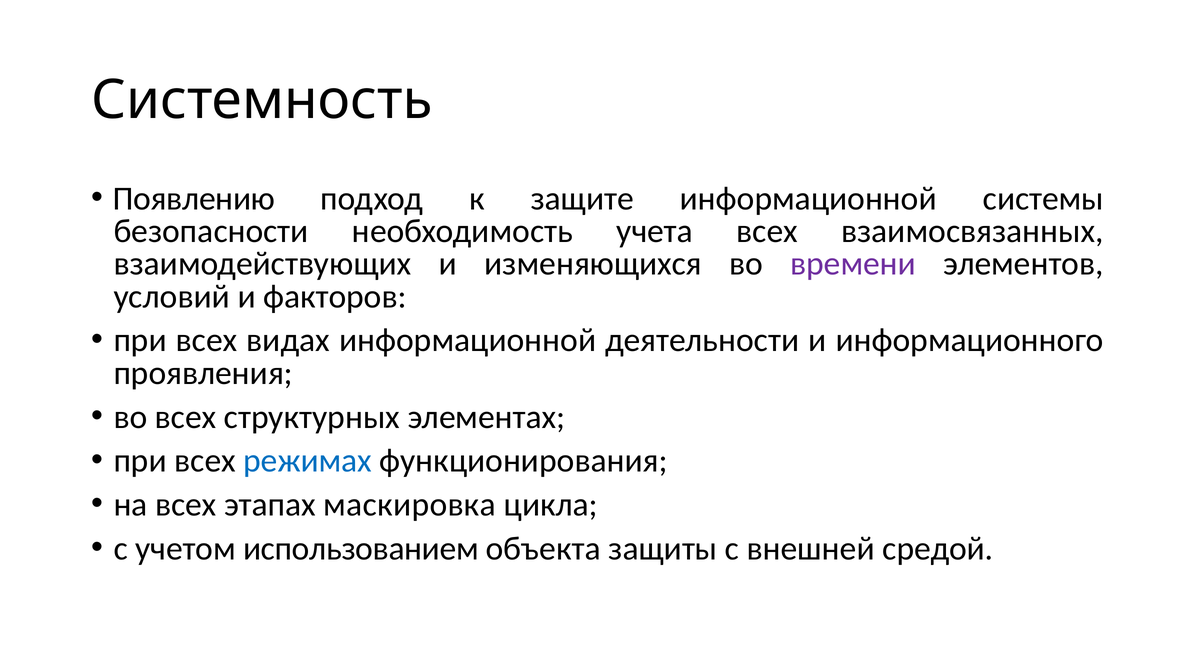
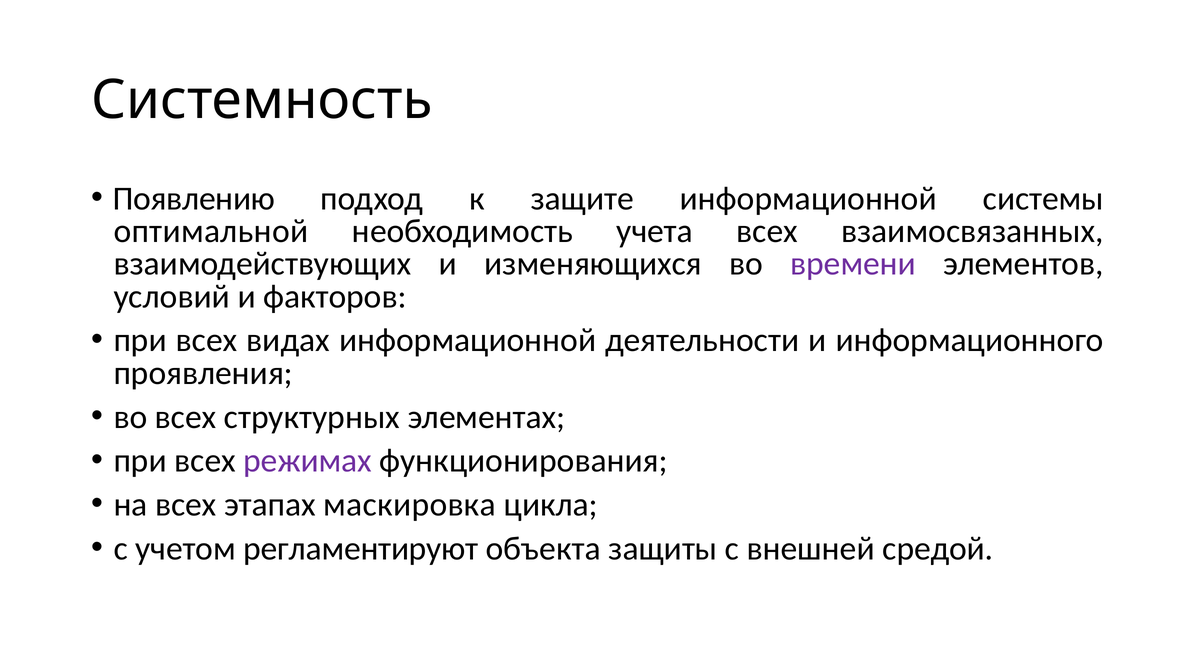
безопасности: безопасности -> оптимальной
режимах colour: blue -> purple
использованием: использованием -> регламентируют
